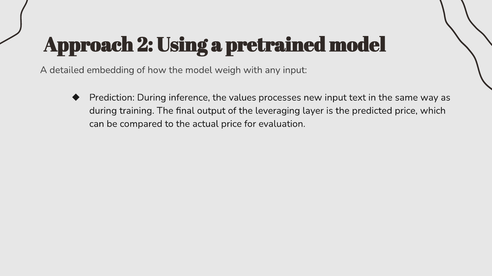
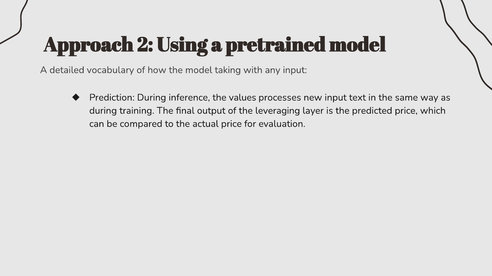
embedding: embedding -> vocabulary
weigh: weigh -> taking
